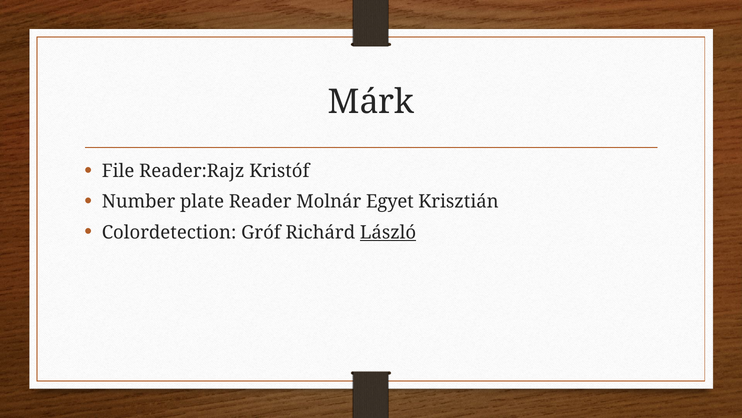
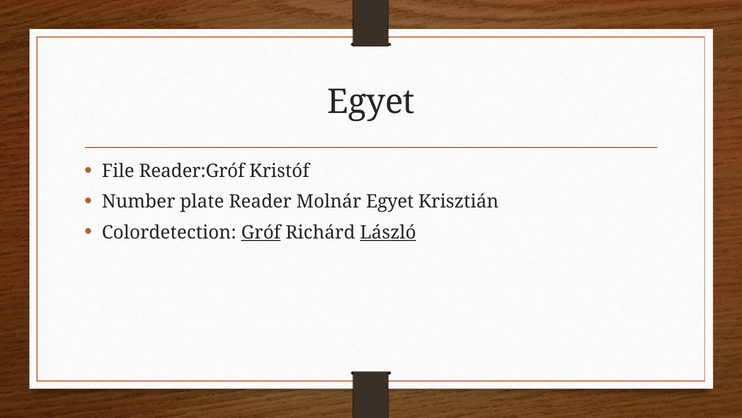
Márk at (371, 102): Márk -> Egyet
Reader:Rajz: Reader:Rajz -> Reader:Gróf
Gróf underline: none -> present
